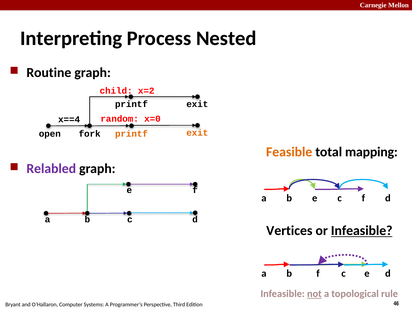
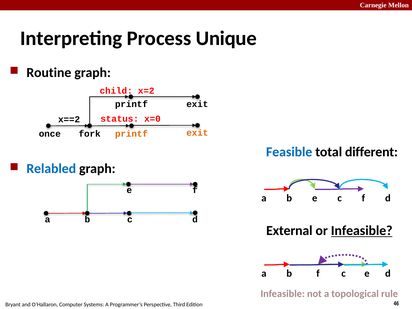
Nested: Nested -> Unique
random: random -> status
x==4: x==4 -> x==2
open: open -> once
Feasible colour: orange -> blue
mapping: mapping -> different
Relabled colour: purple -> blue
Vertices: Vertices -> External
not underline: present -> none
